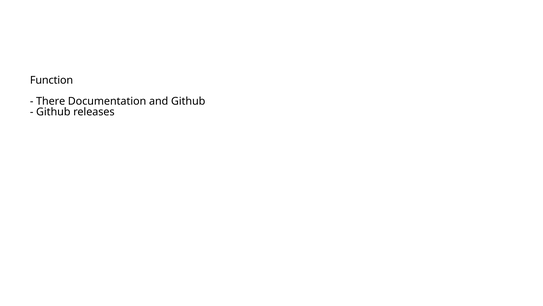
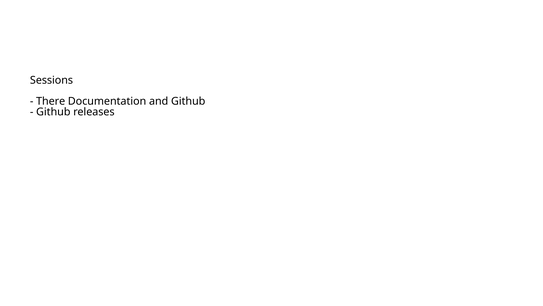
Function: Function -> Sessions
